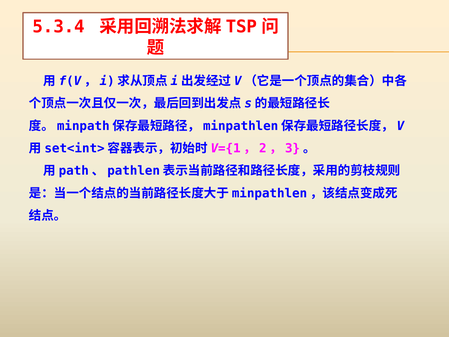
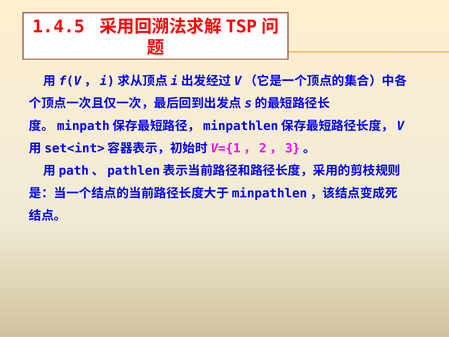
5.3.4: 5.3.4 -> 1.4.5
